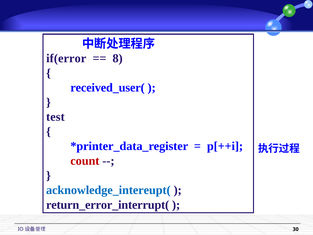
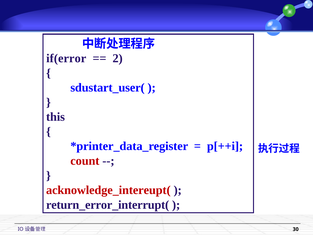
8: 8 -> 2
received_user(: received_user( -> sdustart_user(
test: test -> this
acknowledge_intereupt( colour: blue -> red
